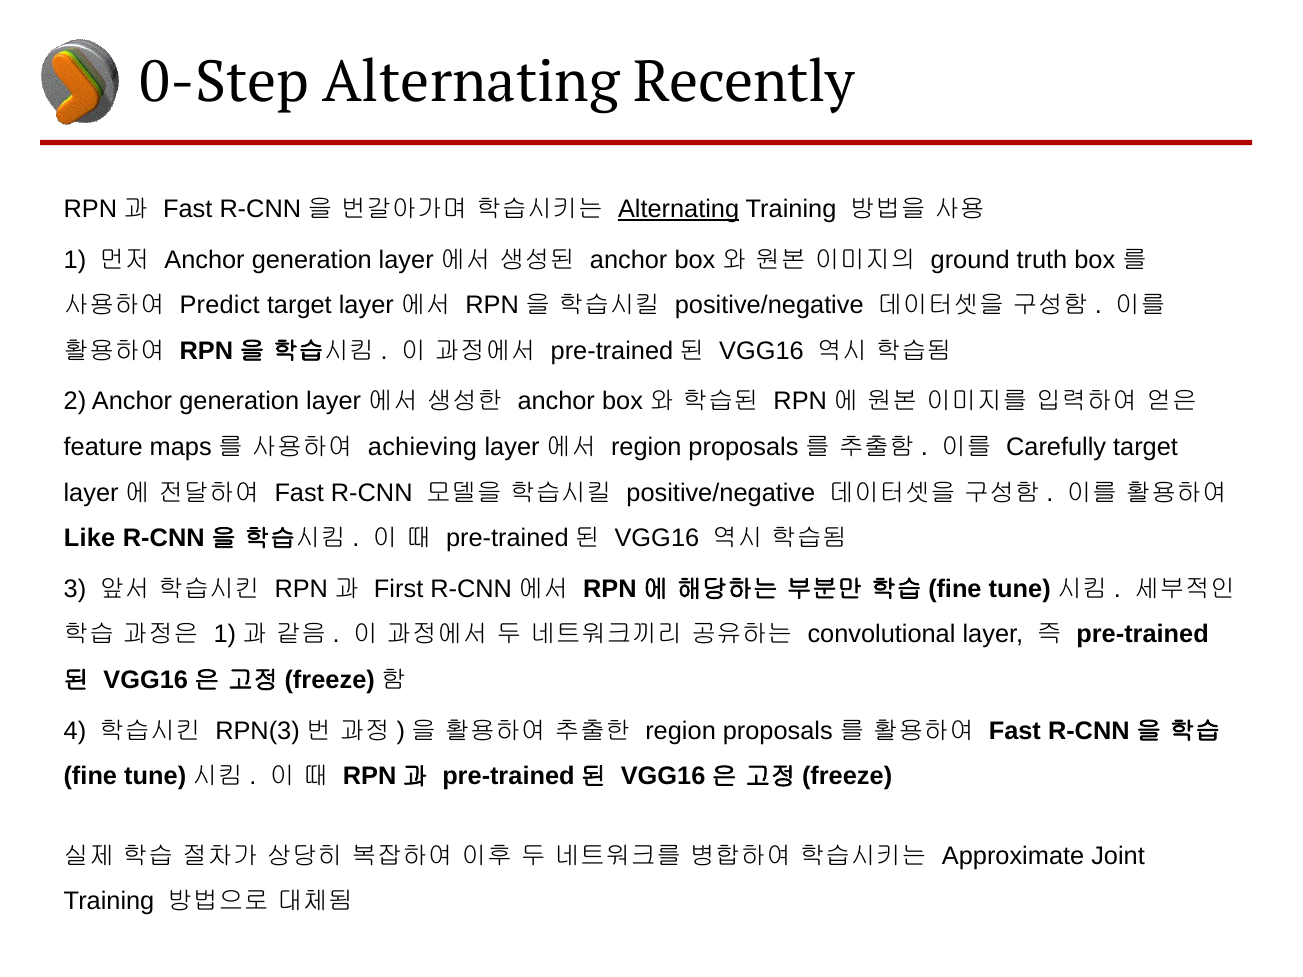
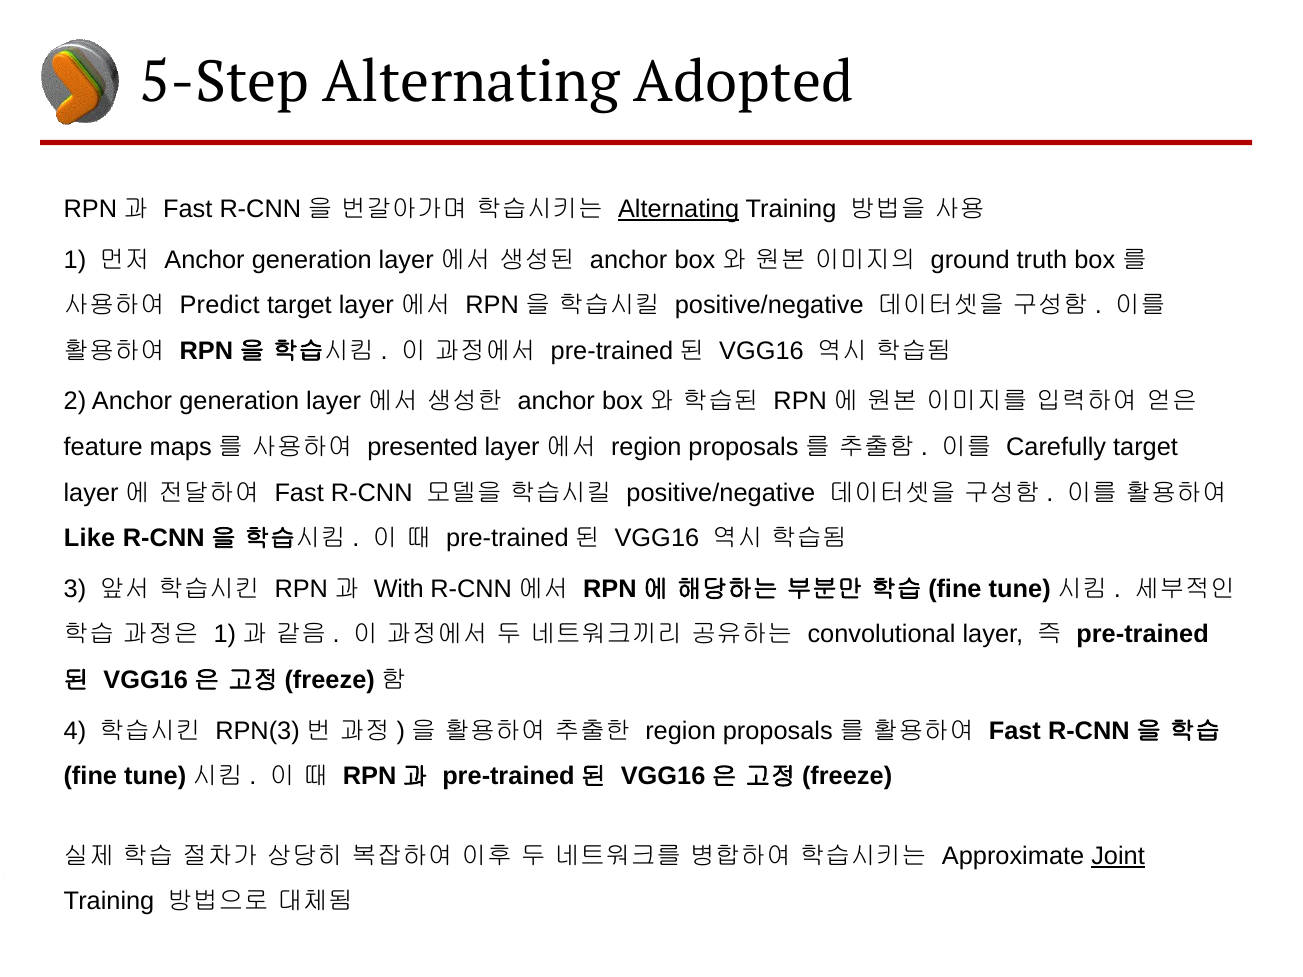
0-Step: 0-Step -> 5-Step
Recently: Recently -> Adopted
achieving: achieving -> presented
First: First -> With
Joint underline: none -> present
